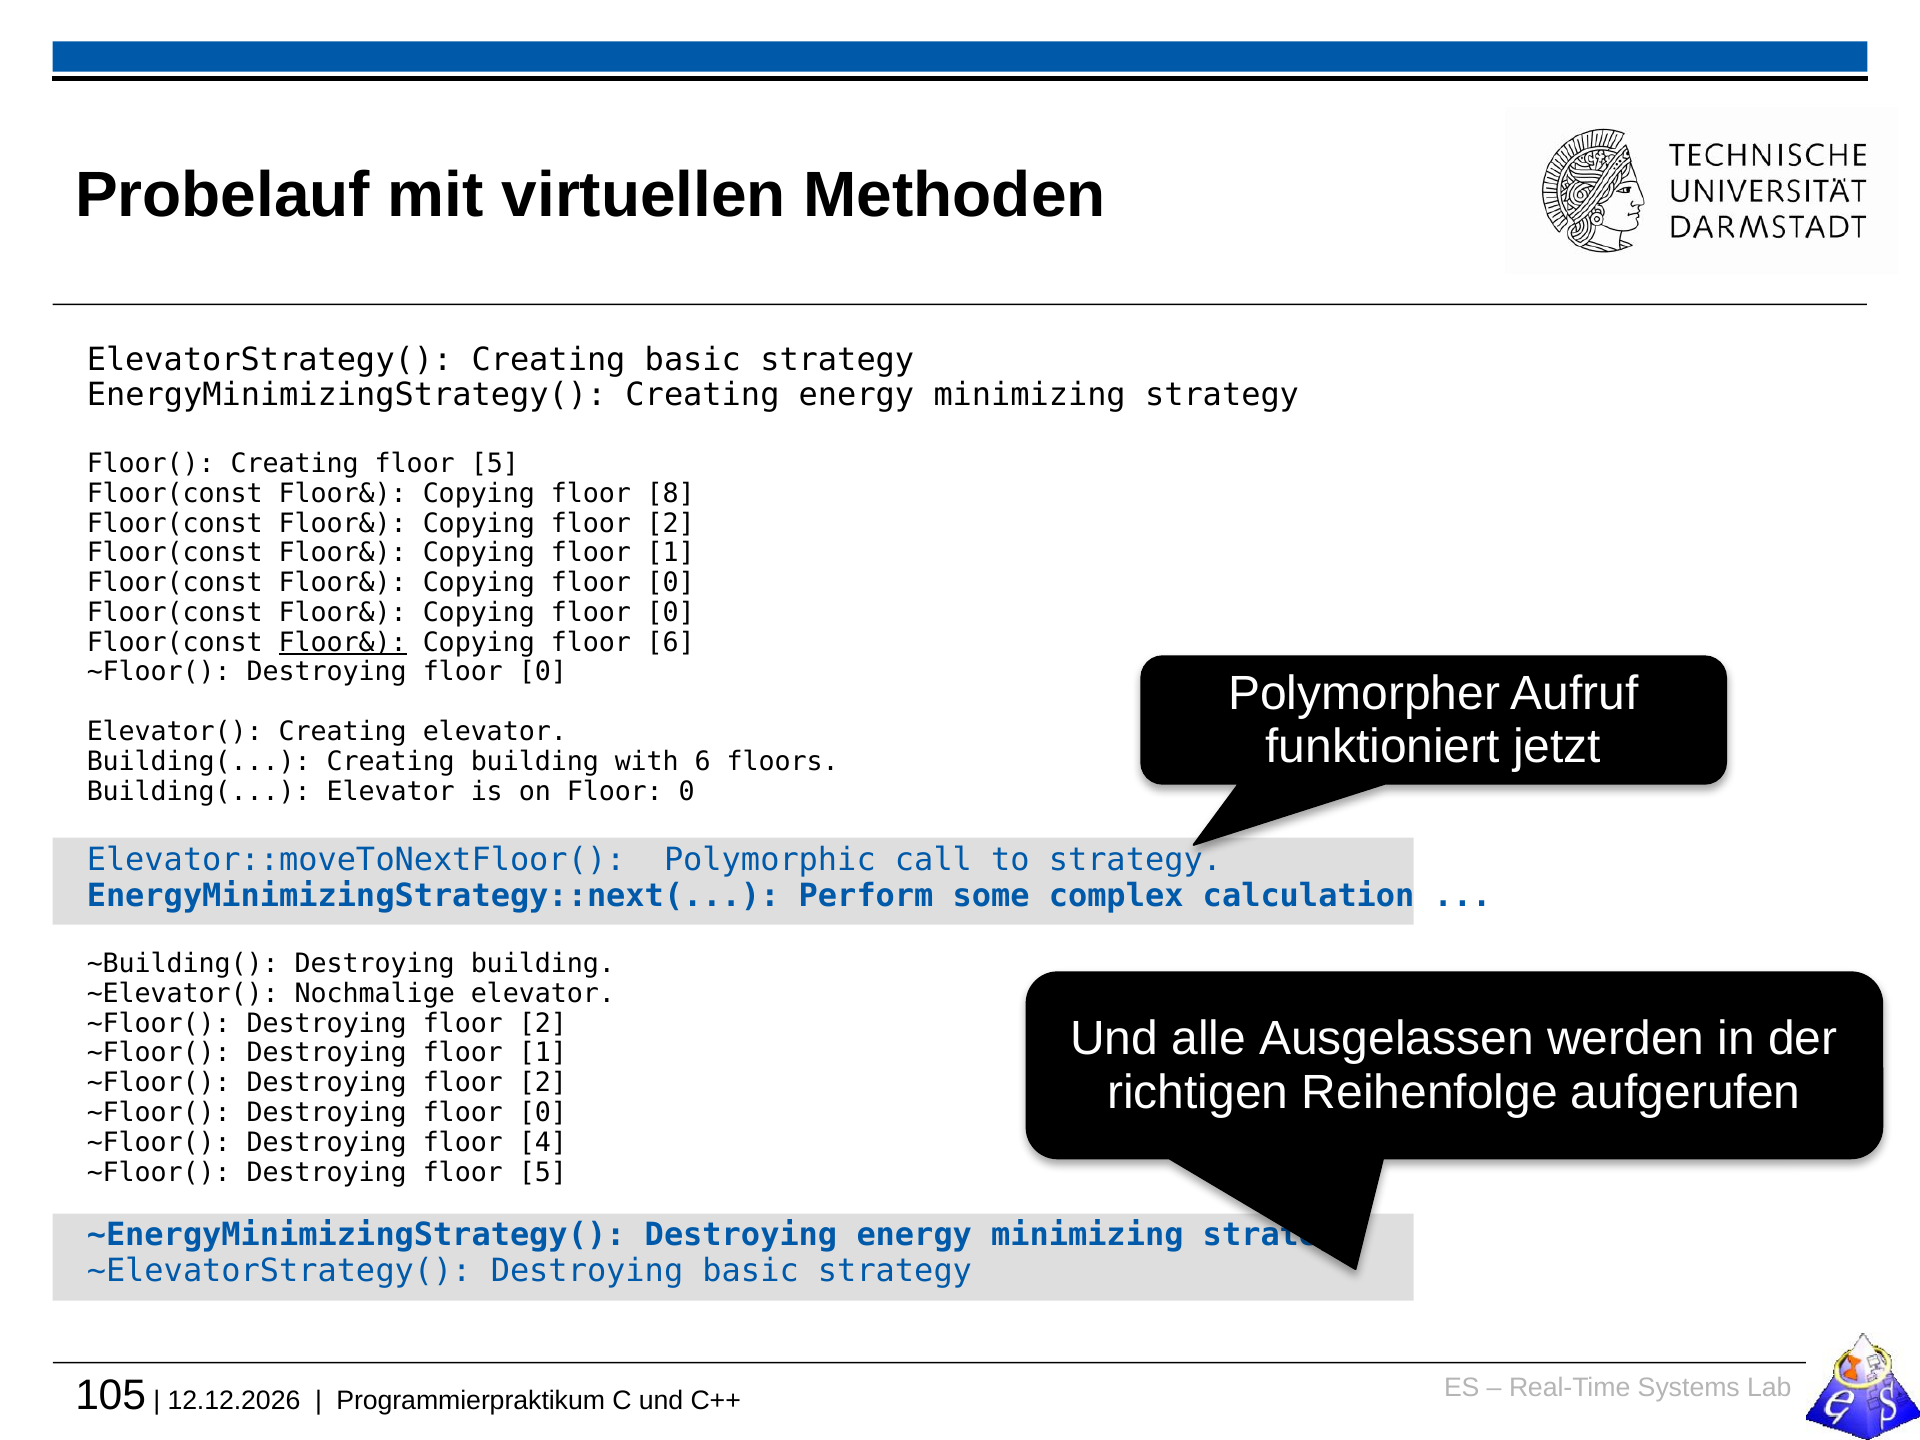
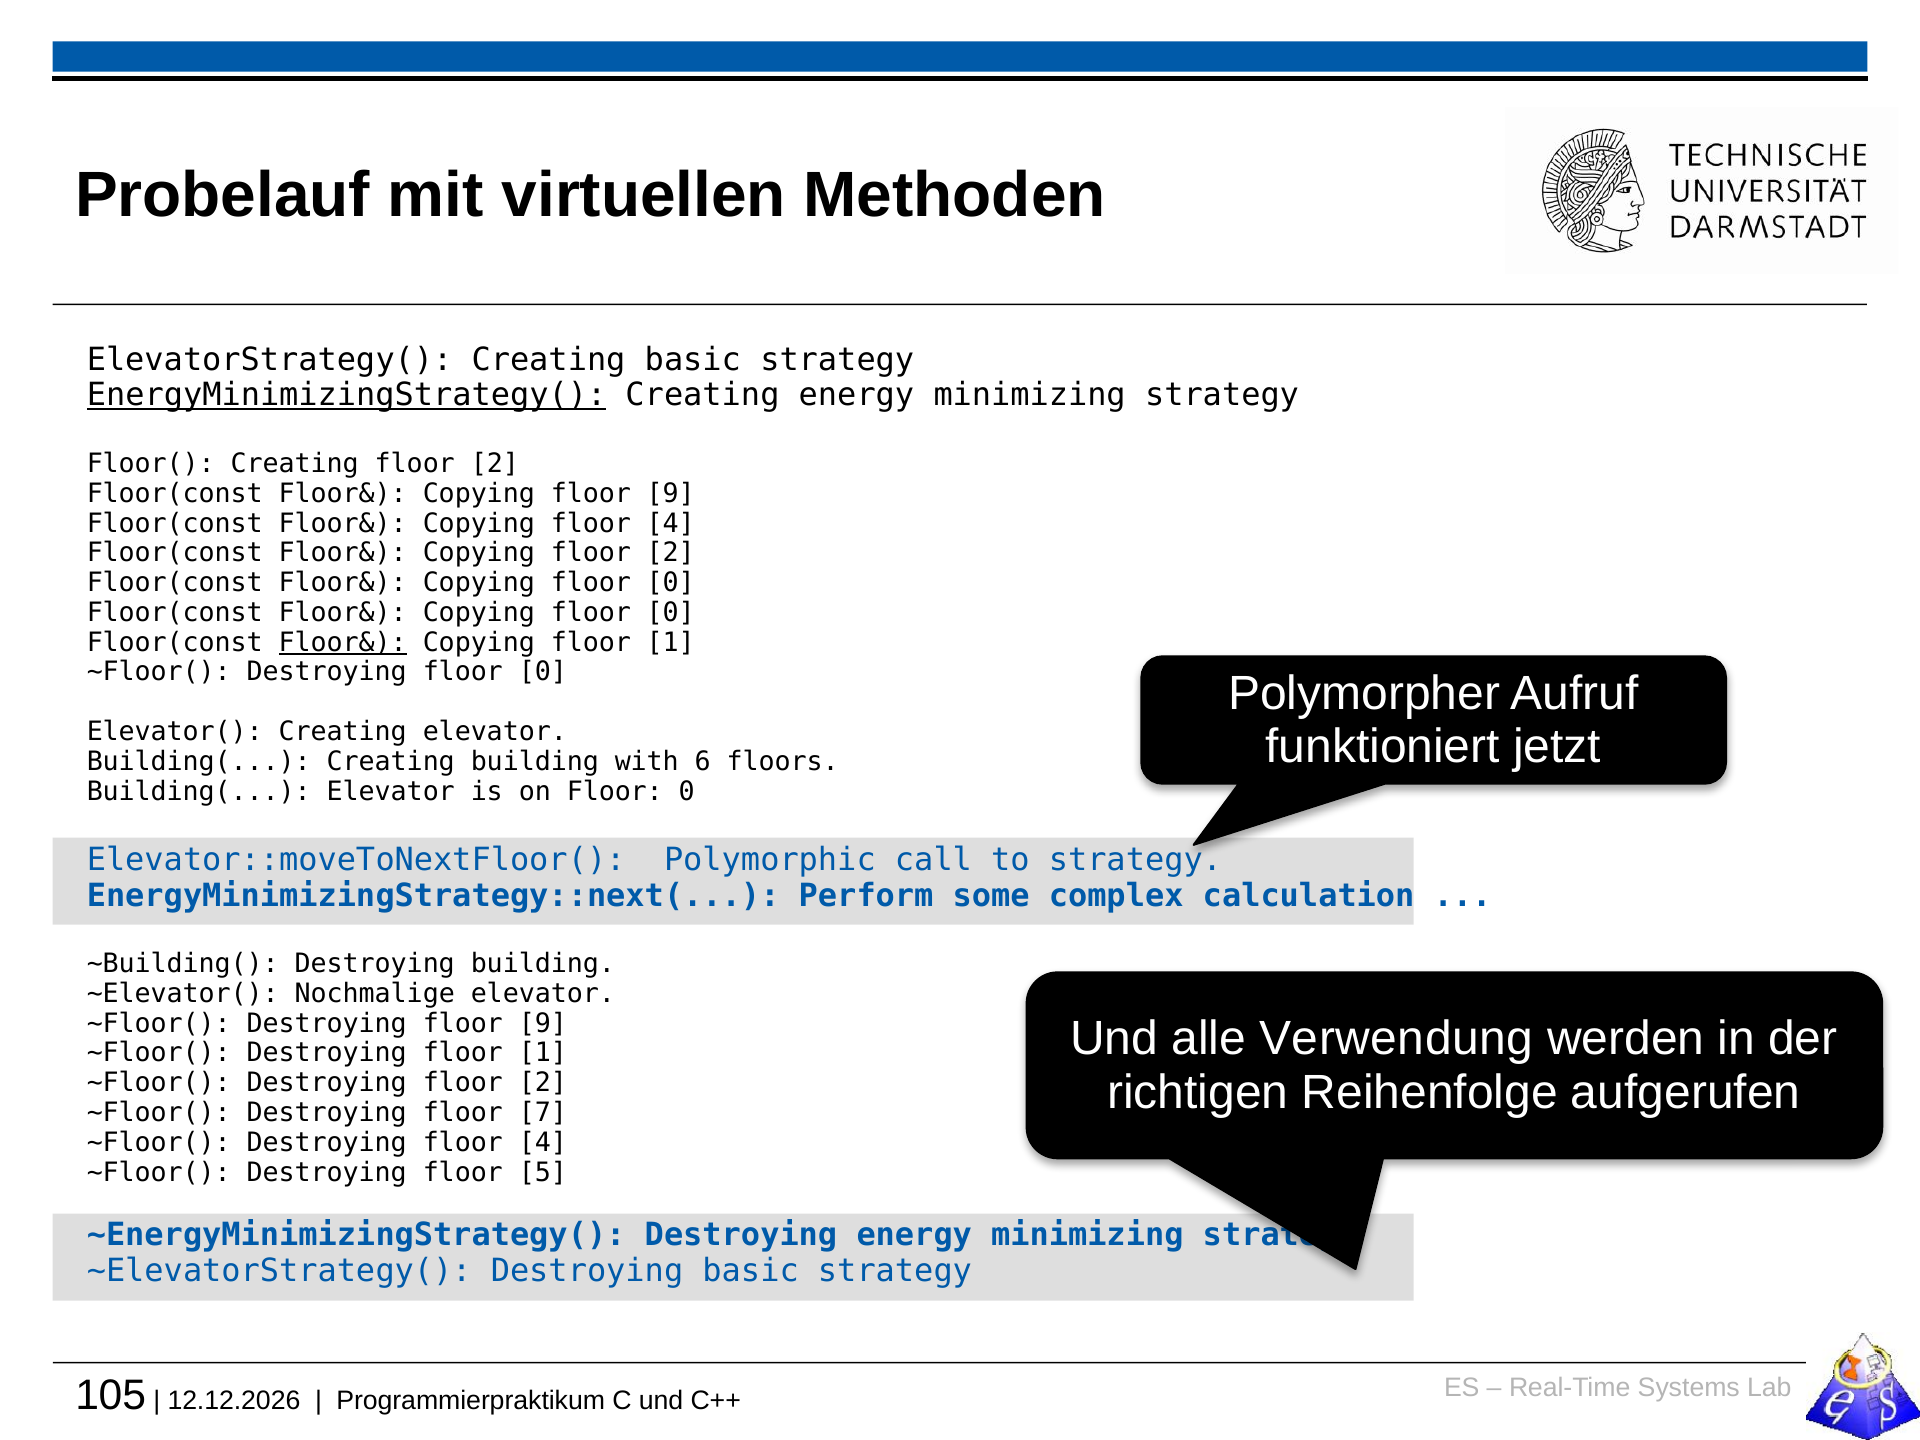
EnergyMinimizingStrategy( underline: none -> present
Creating floor 5: 5 -> 2
Copying floor 8: 8 -> 9
Copying floor 2: 2 -> 4
Copying floor 1: 1 -> 2
Copying floor 6: 6 -> 1
2 at (543, 1023): 2 -> 9
Ausgelassen: Ausgelassen -> Verwendung
0 at (543, 1113): 0 -> 7
